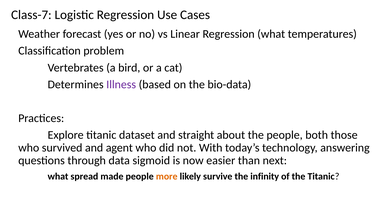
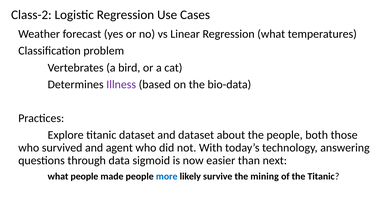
Class-7: Class-7 -> Class-2
and straight: straight -> dataset
what spread: spread -> people
more colour: orange -> blue
infinity: infinity -> mining
